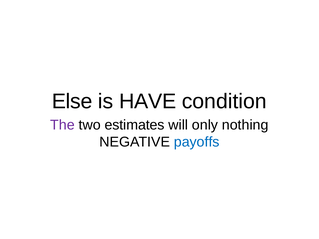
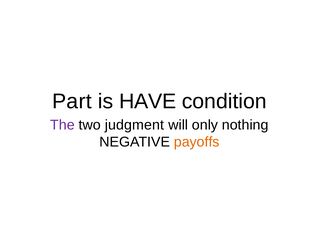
Else: Else -> Part
estimates: estimates -> judgment
payoffs colour: blue -> orange
